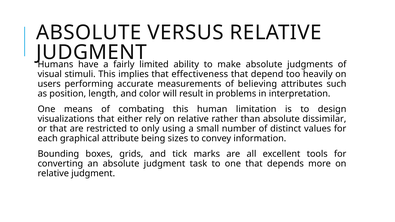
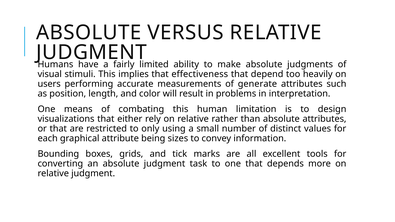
believing: believing -> generate
absolute dissimilar: dissimilar -> attributes
